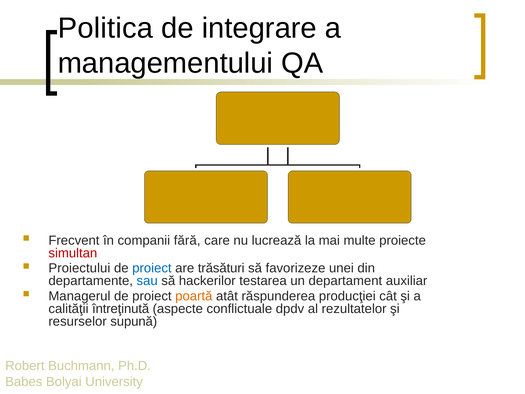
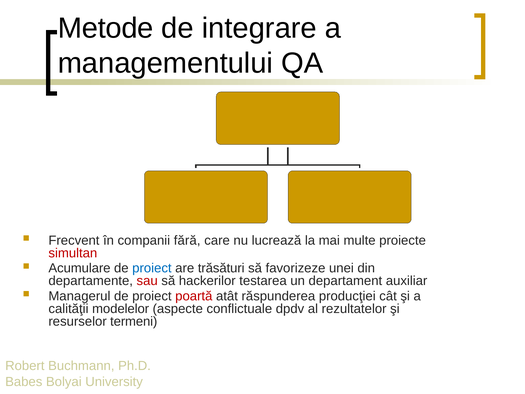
Politica: Politica -> Metode
Proiectului: Proiectului -> Acumulare
sau colour: blue -> red
poartă colour: orange -> red
întreţinută: întreţinută -> modelelor
supună: supună -> termeni
